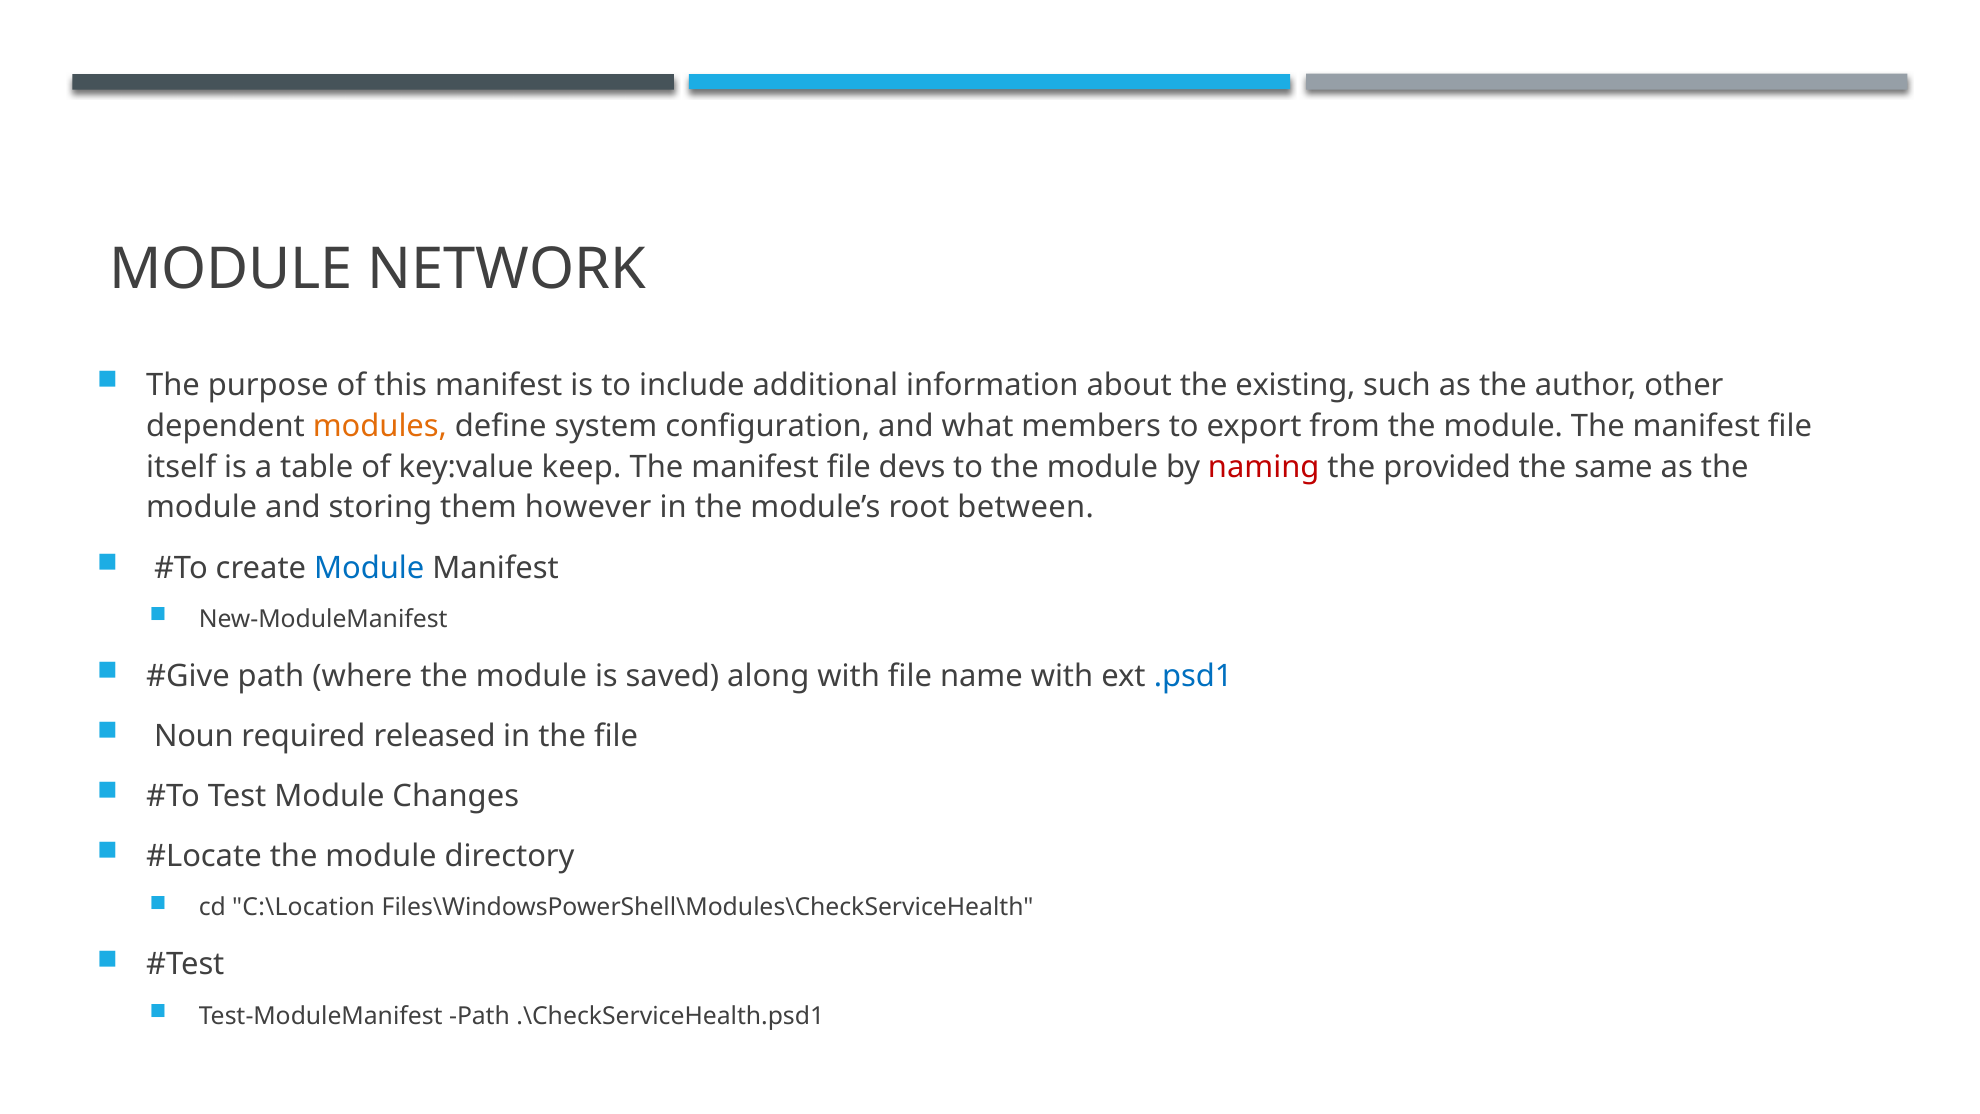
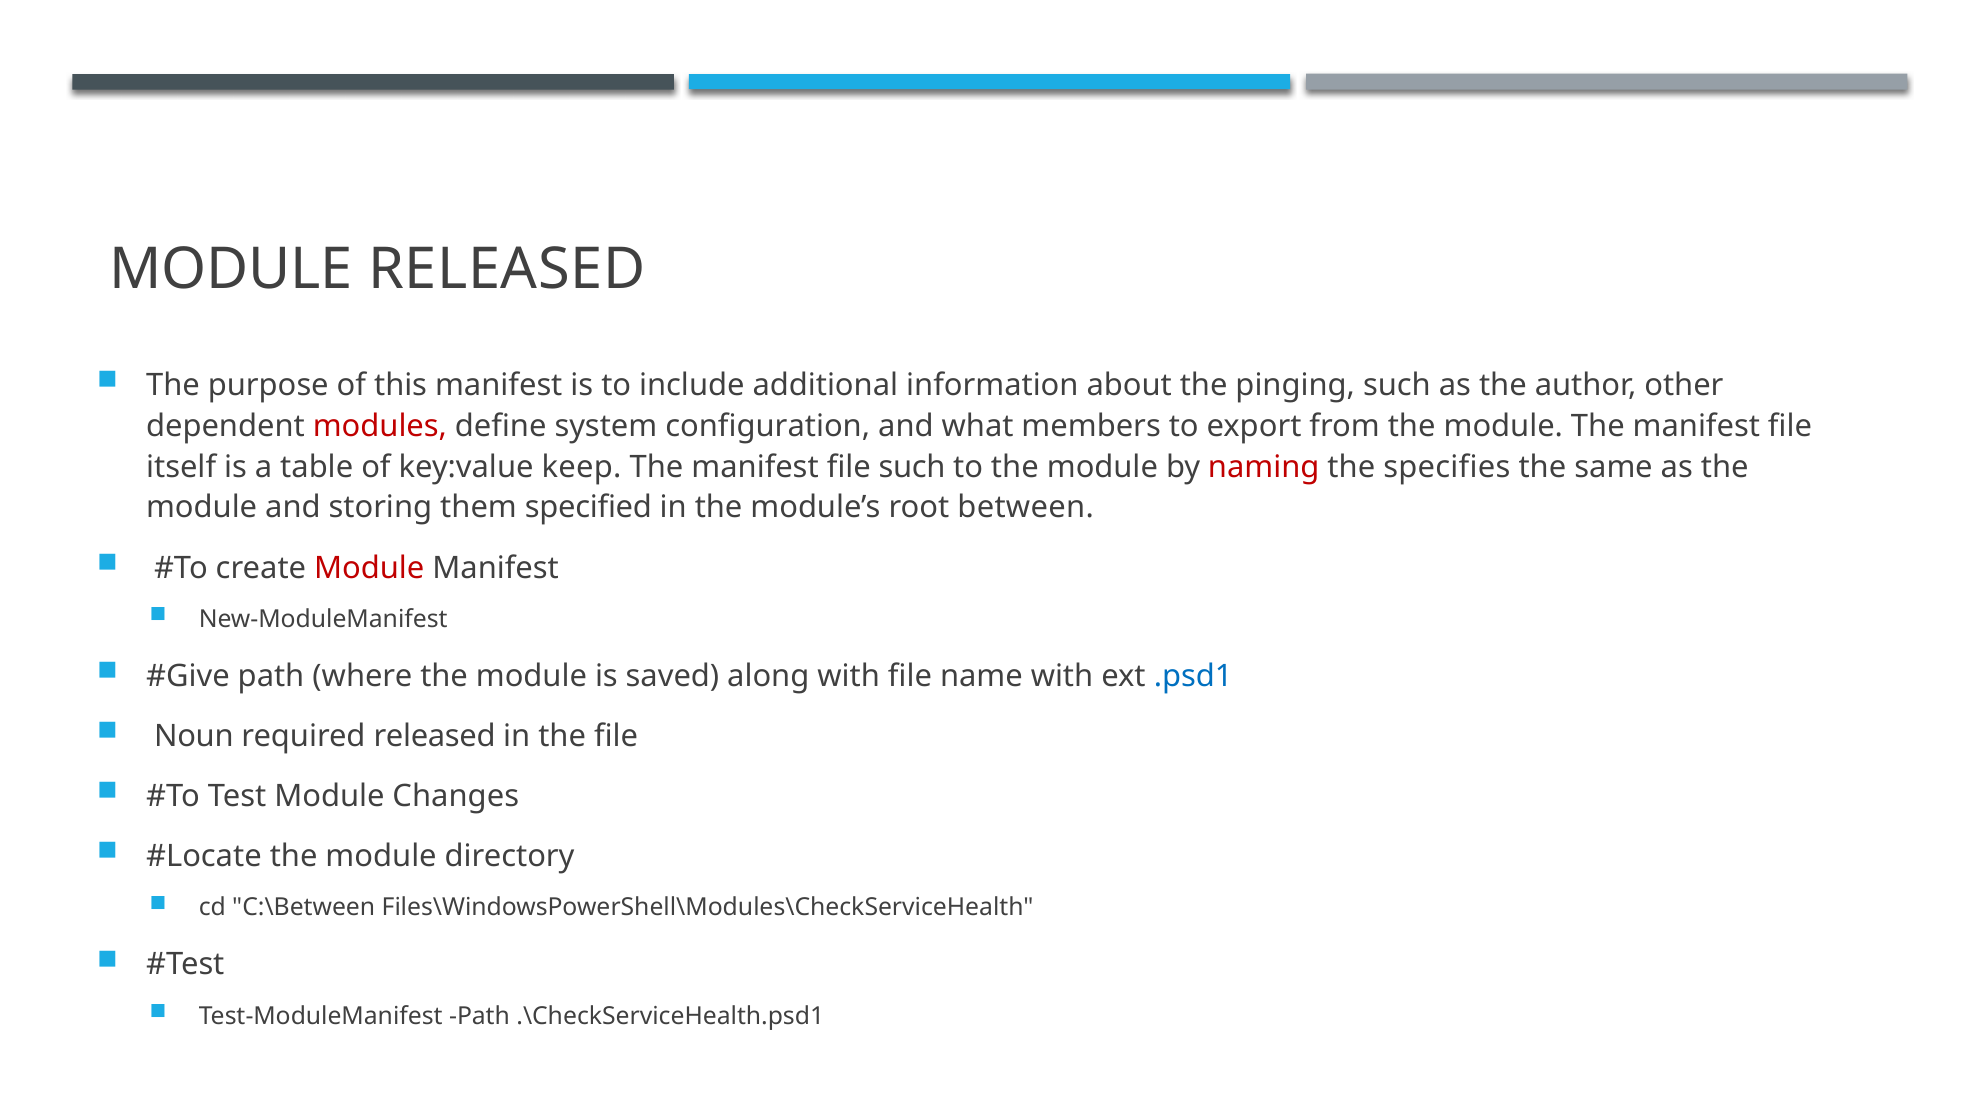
MODULE NETWORK: NETWORK -> RELEASED
existing: existing -> pinging
modules colour: orange -> red
file devs: devs -> such
provided: provided -> specifies
however: however -> specified
Module at (369, 568) colour: blue -> red
C:\Location: C:\Location -> C:\Between
